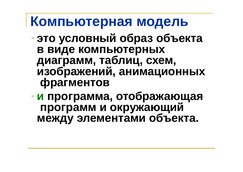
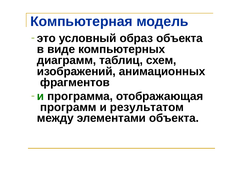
окружающий: окружающий -> результатом
